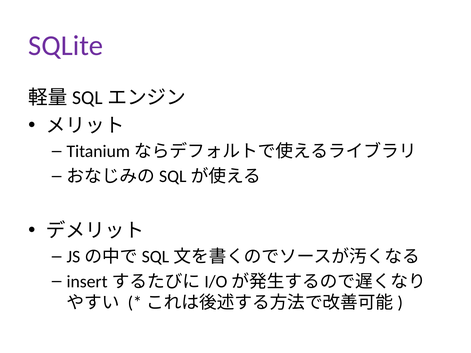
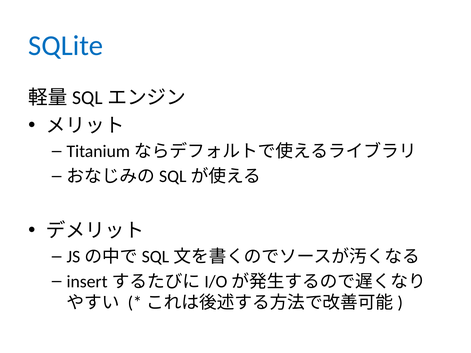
SQLite colour: purple -> blue
